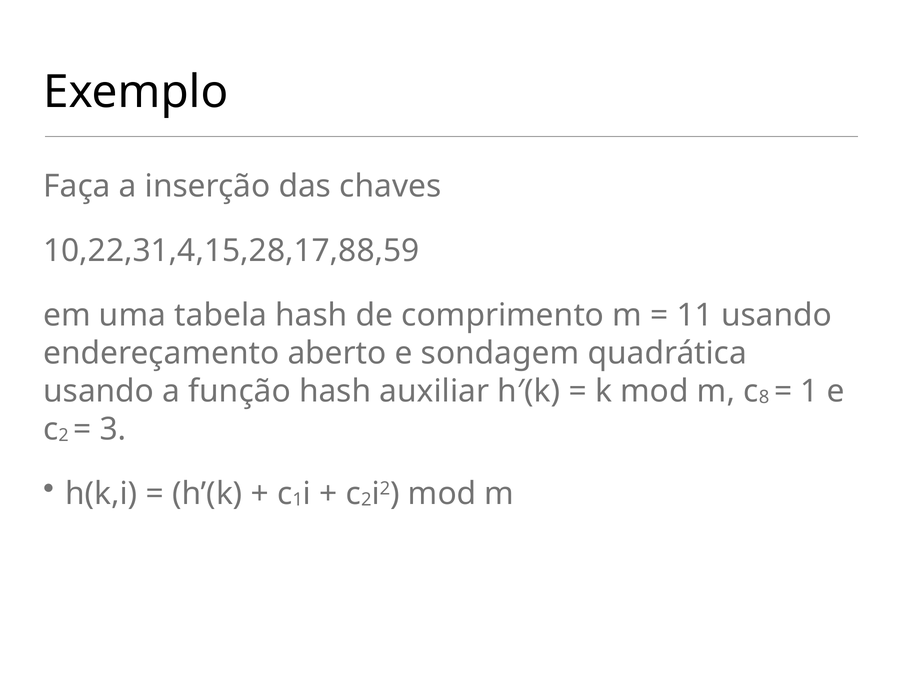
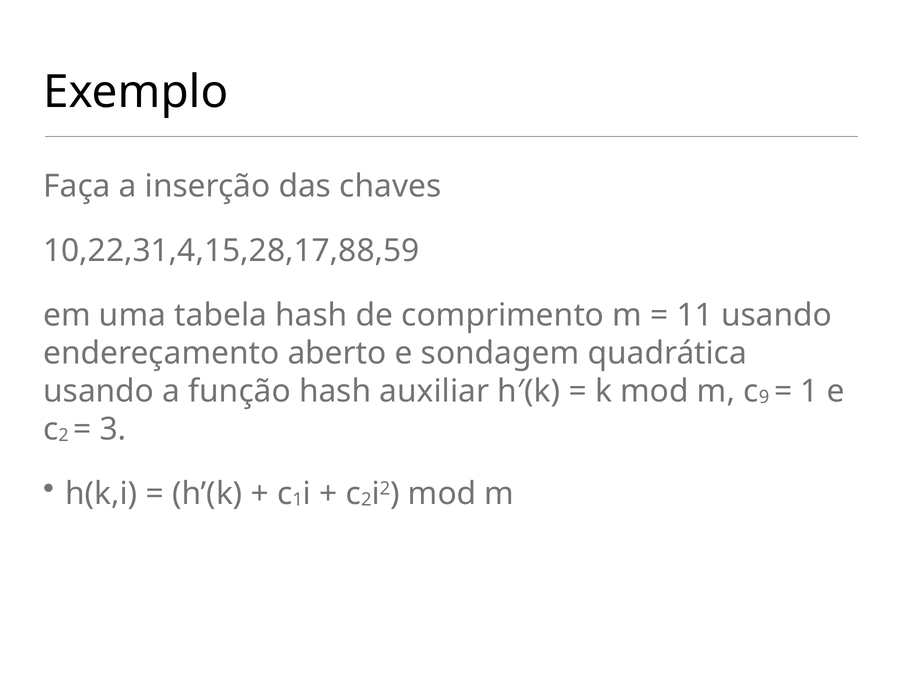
8: 8 -> 9
